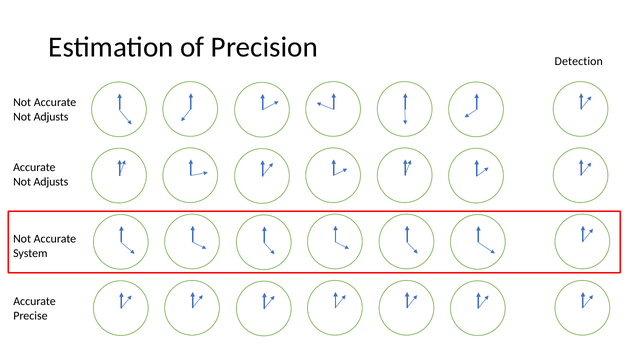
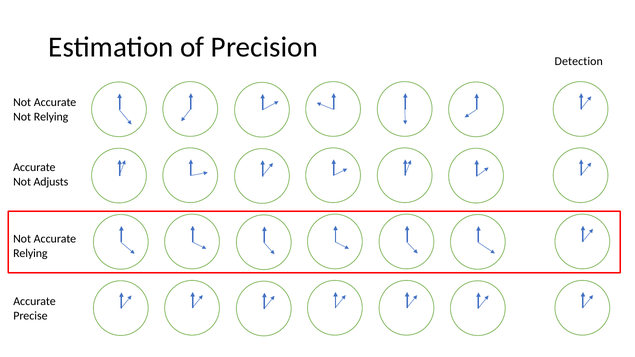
Adjusts at (51, 117): Adjusts -> Relying
System at (30, 253): System -> Relying
